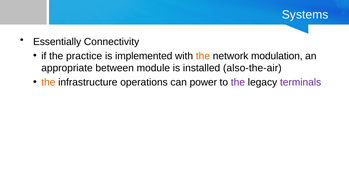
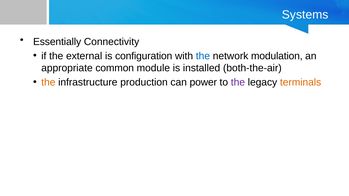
practice: practice -> external
implemented: implemented -> configuration
the at (203, 56) colour: orange -> blue
between: between -> common
also-the-air: also-the-air -> both-the-air
operations: operations -> production
terminals colour: purple -> orange
